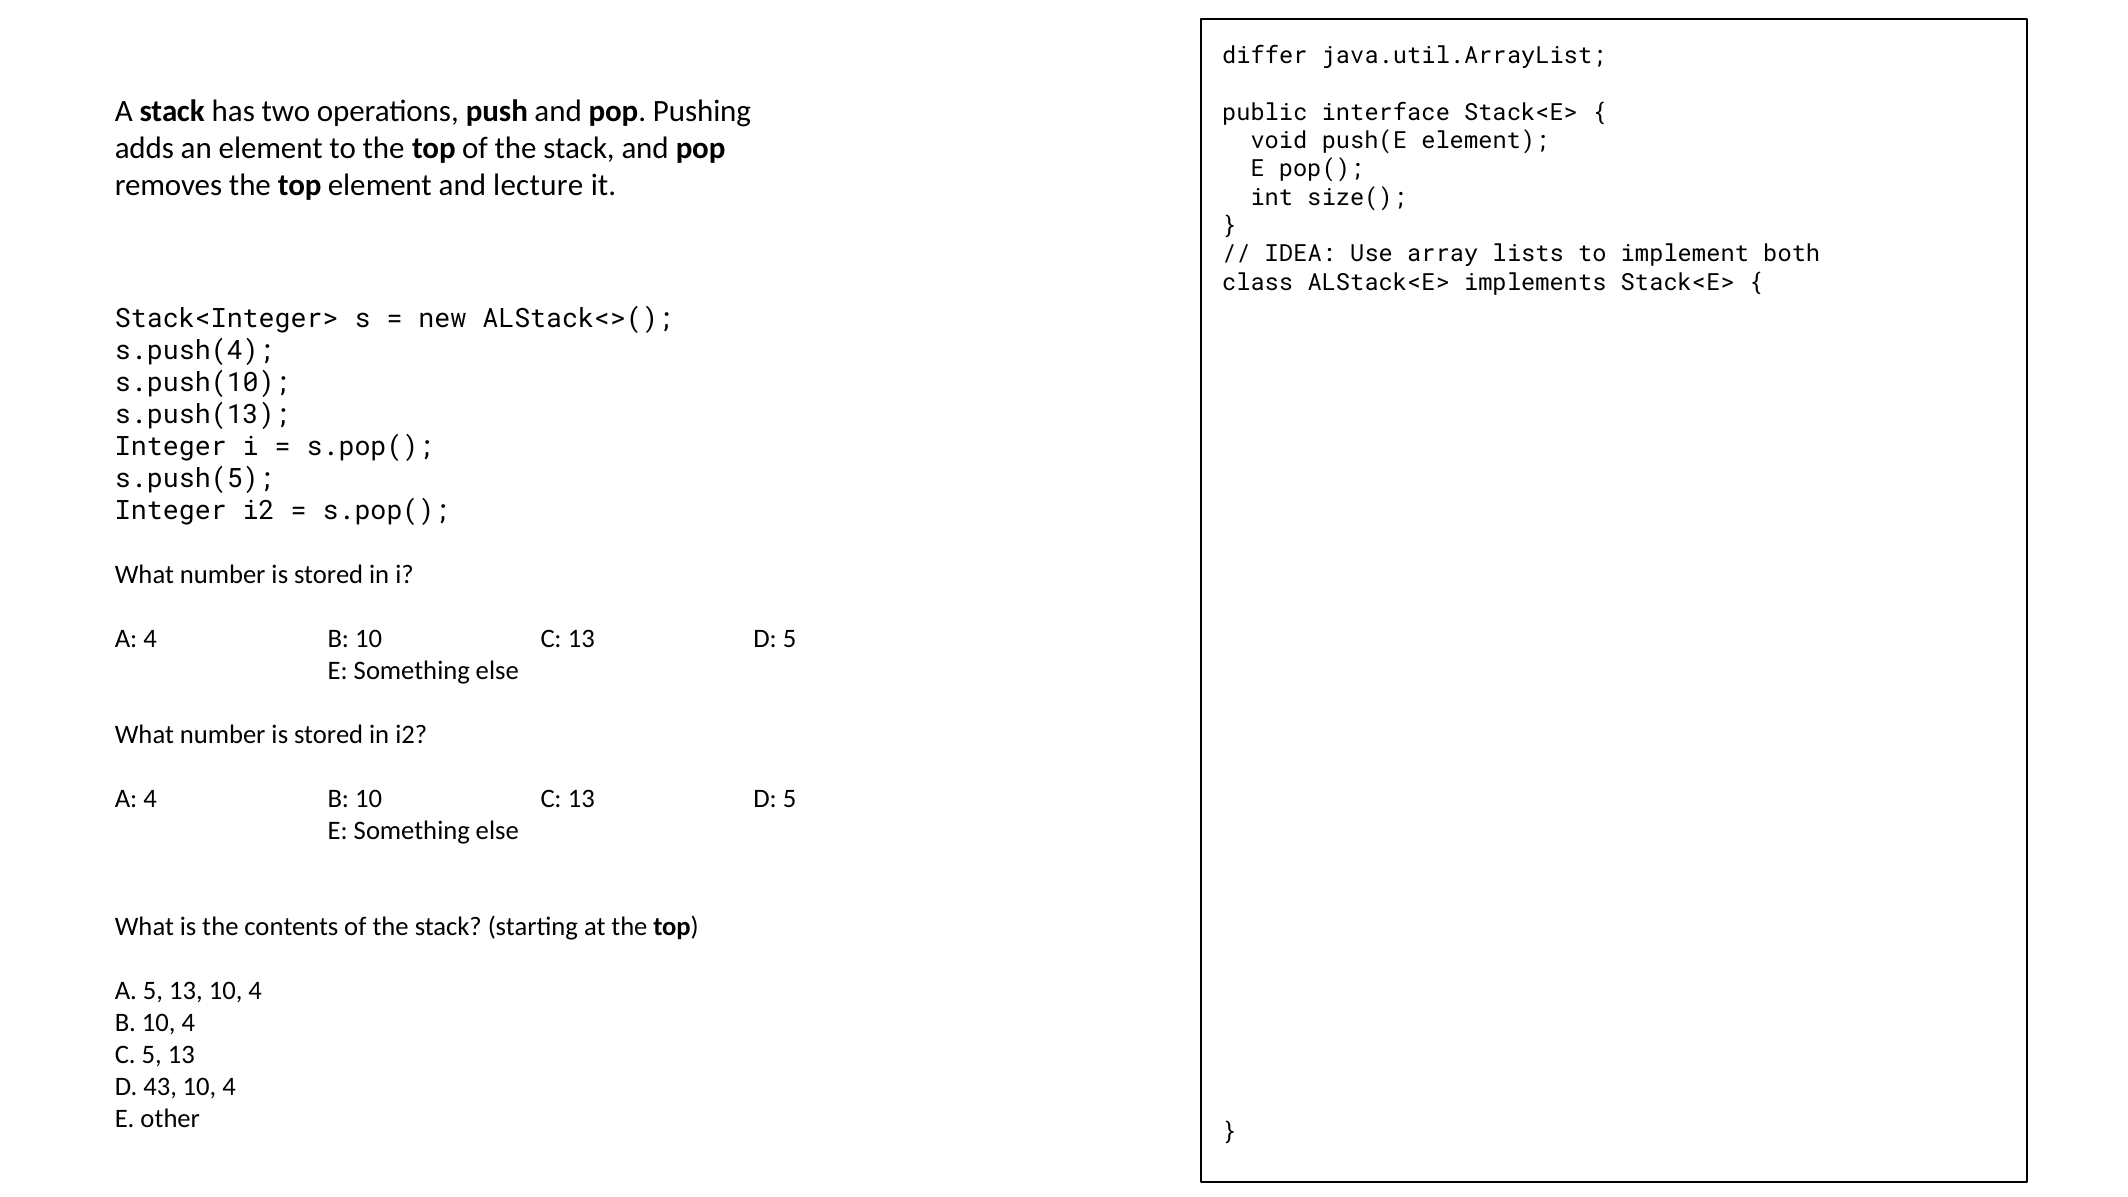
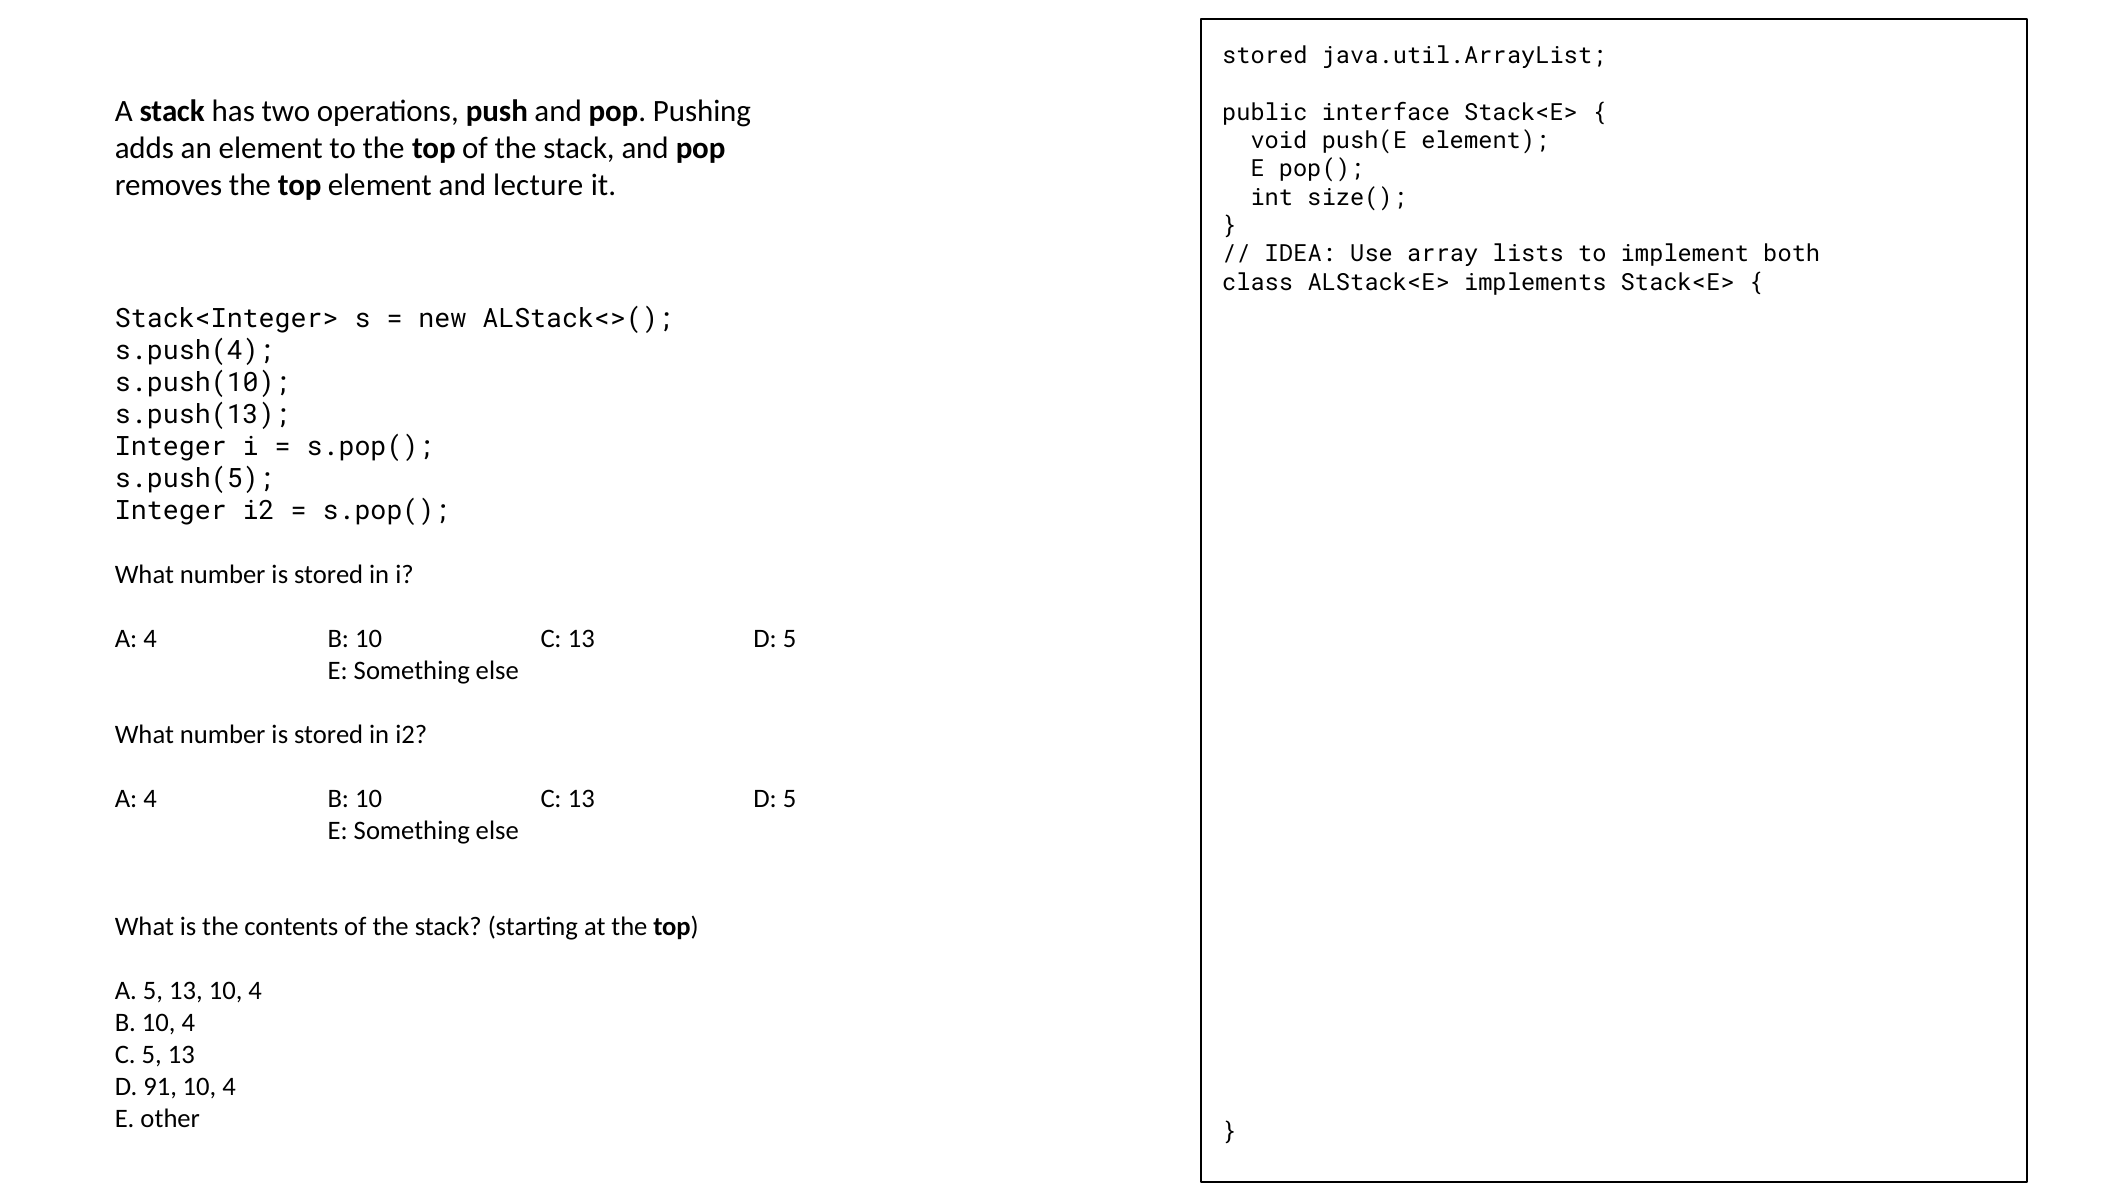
differ at (1265, 56): differ -> stored
43: 43 -> 91
